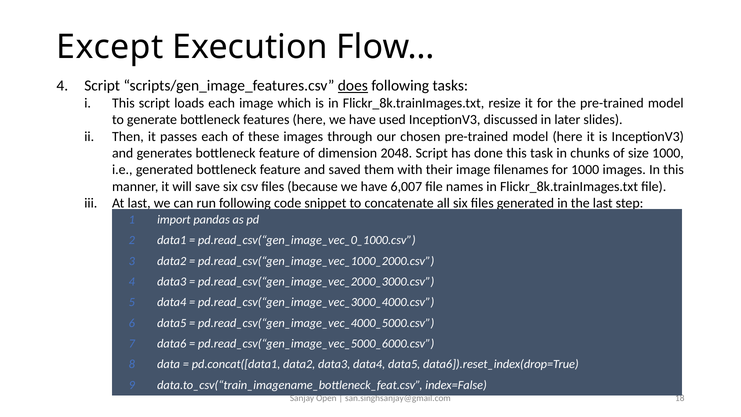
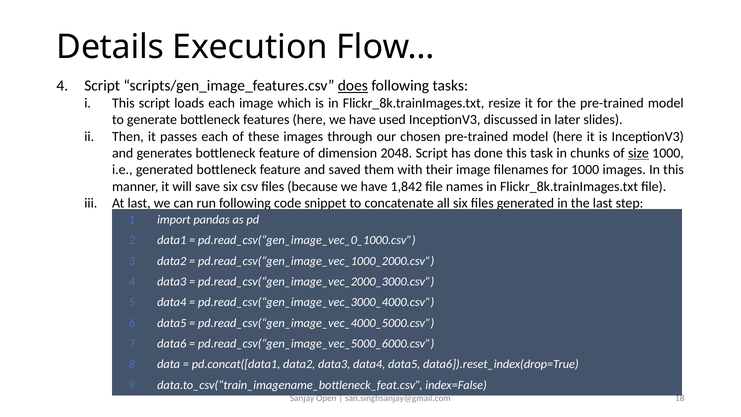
Except: Except -> Details
size underline: none -> present
6,007: 6,007 -> 1,842
